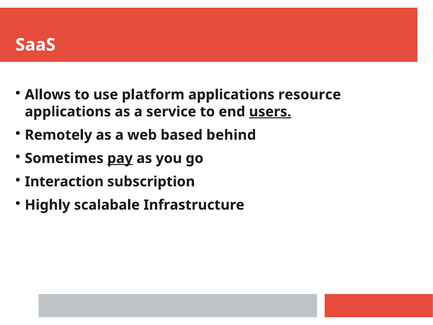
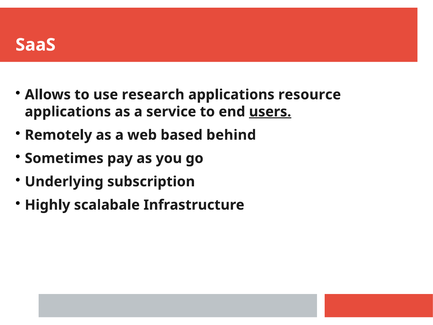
platform: platform -> research
pay underline: present -> none
Interaction: Interaction -> Underlying
